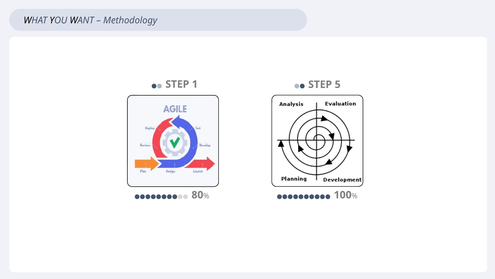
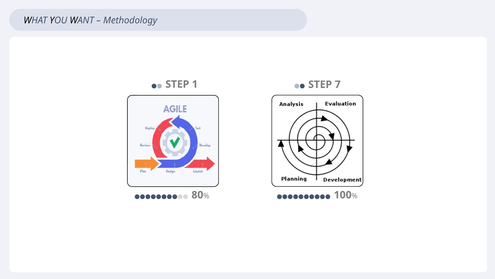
5: 5 -> 7
